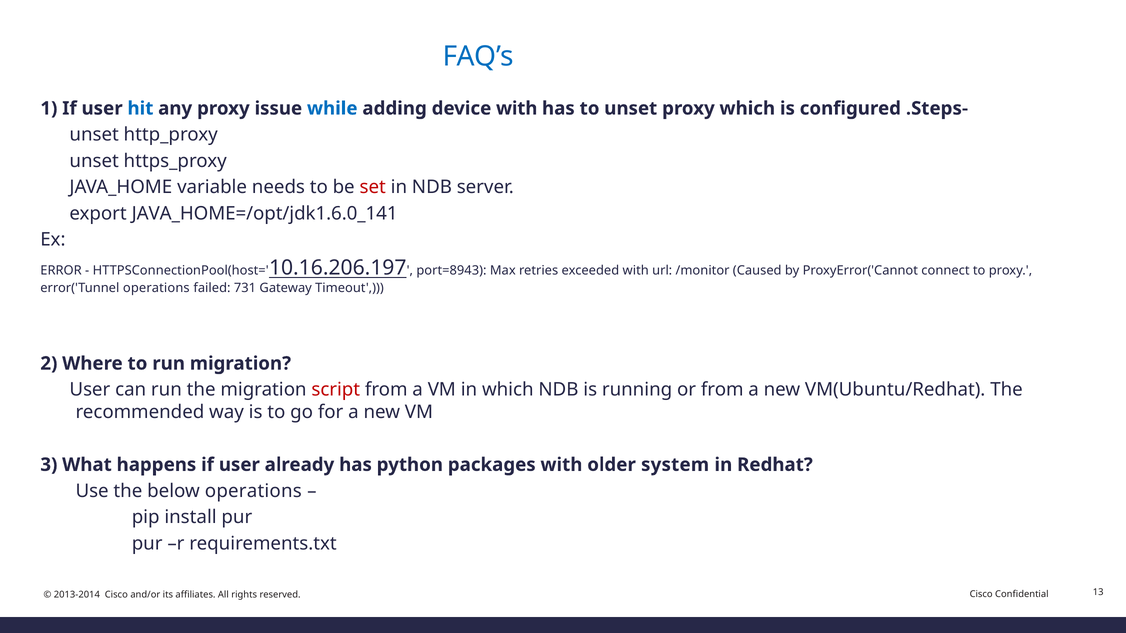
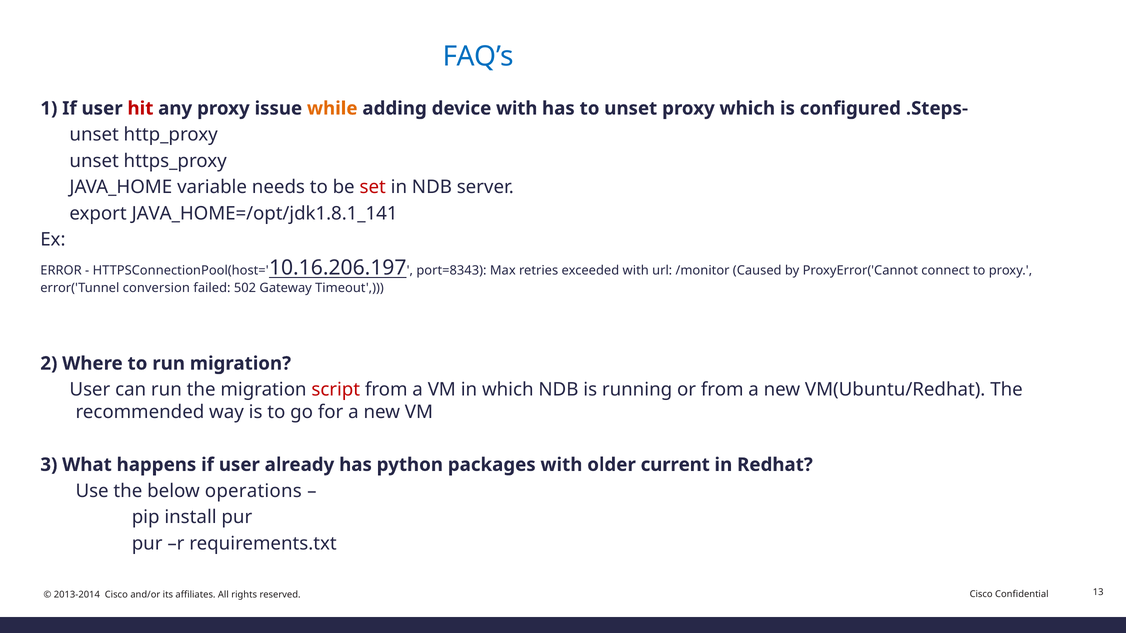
hit colour: blue -> red
while colour: blue -> orange
JAVA_HOME=/opt/jdk1.6.0_141: JAVA_HOME=/opt/jdk1.6.0_141 -> JAVA_HOME=/opt/jdk1.8.1_141
port=8943: port=8943 -> port=8343
error('Tunnel operations: operations -> conversion
731: 731 -> 502
system: system -> current
